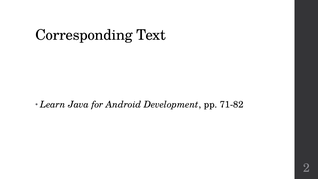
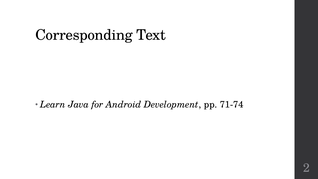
71-82: 71-82 -> 71-74
